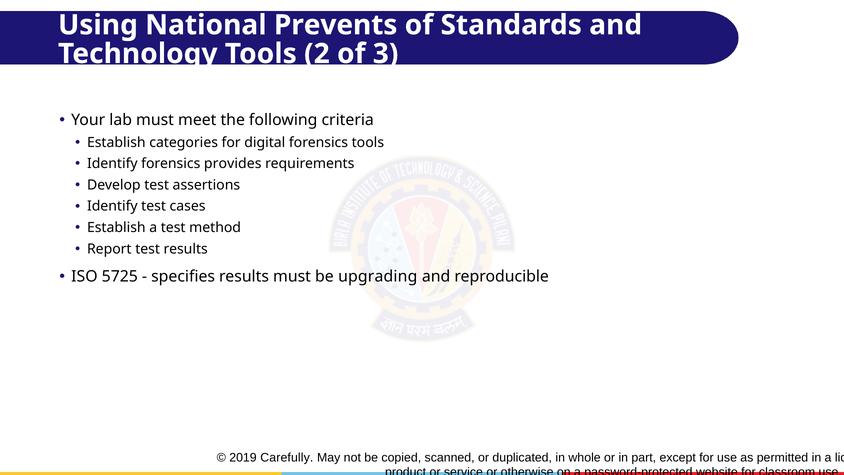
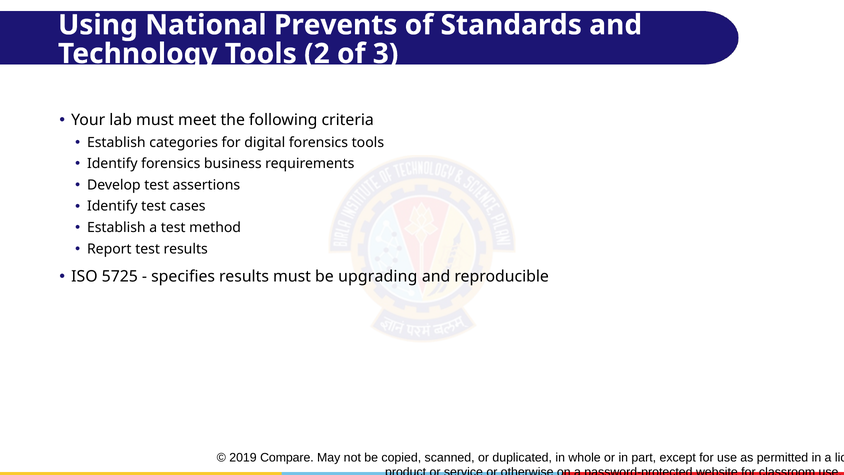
provides: provides -> business
Carefully: Carefully -> Compare
